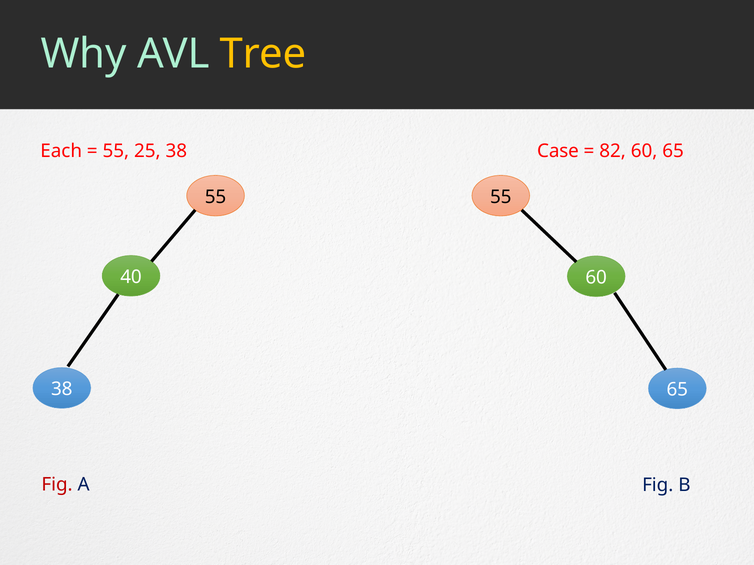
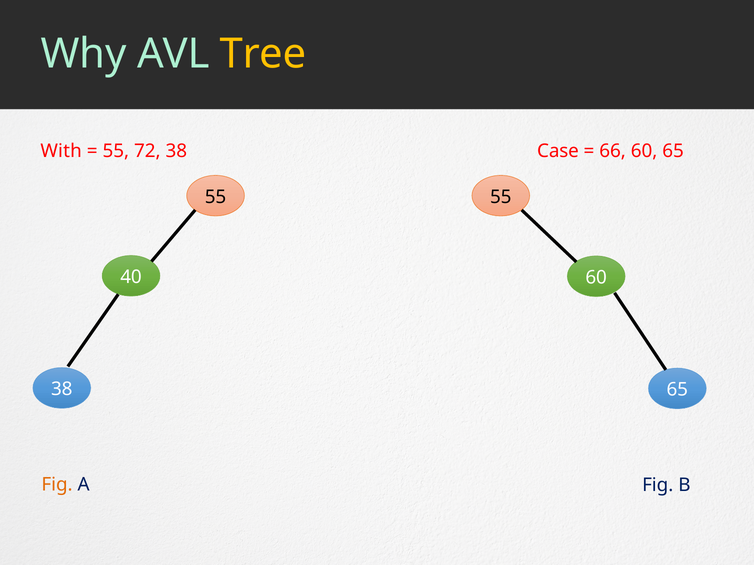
Each: Each -> With
25: 25 -> 72
82: 82 -> 66
Fig at (57, 485) colour: red -> orange
